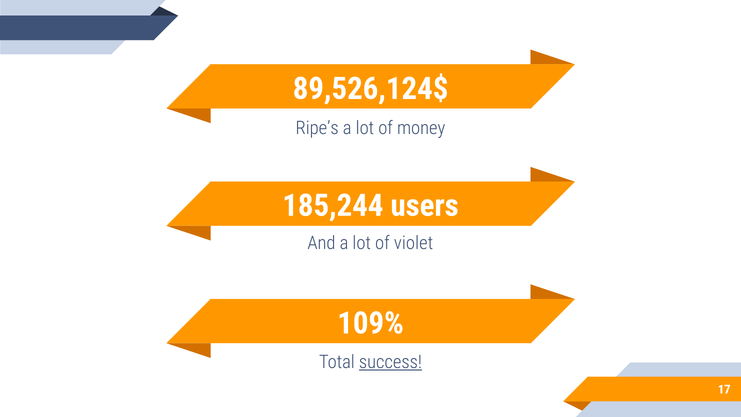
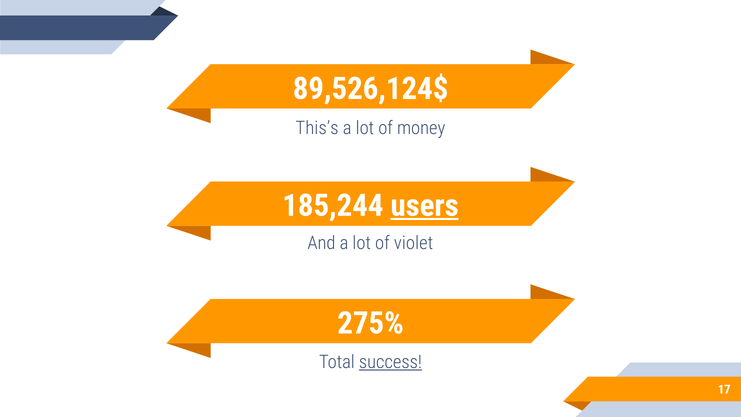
Ripe’s: Ripe’s -> This’s
users underline: none -> present
109%: 109% -> 275%
